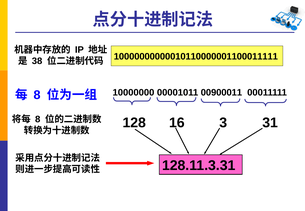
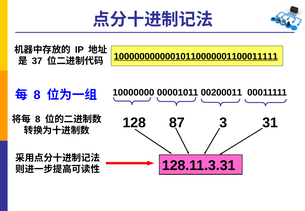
10000000000010110000001100011111 underline: none -> present
38: 38 -> 37
00900011: 00900011 -> 00200011
16: 16 -> 87
